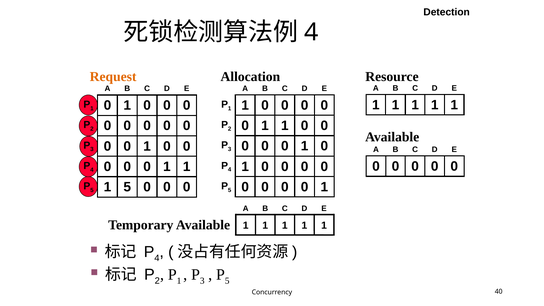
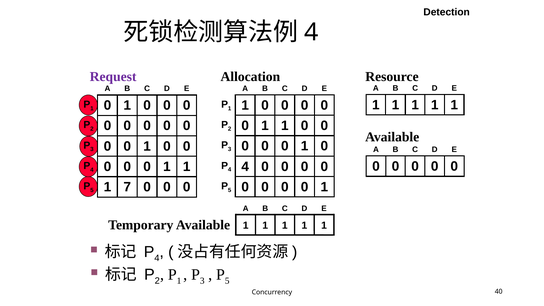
Request colour: orange -> purple
1 at (245, 167): 1 -> 4
1 5: 5 -> 7
